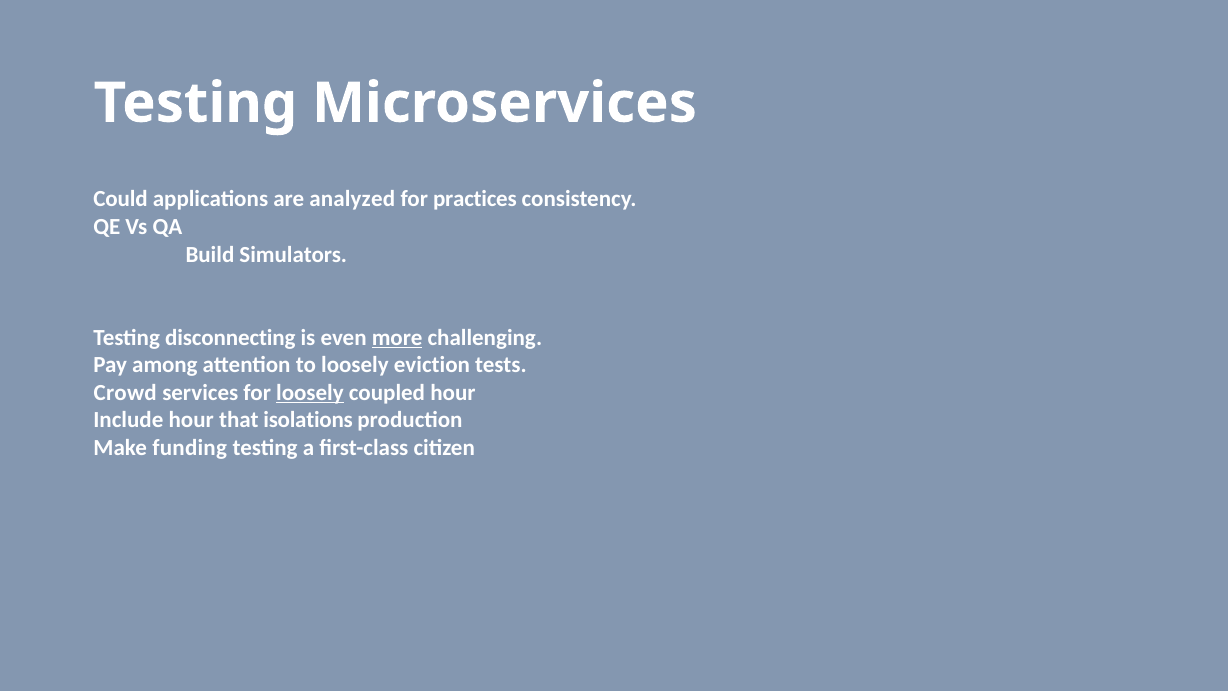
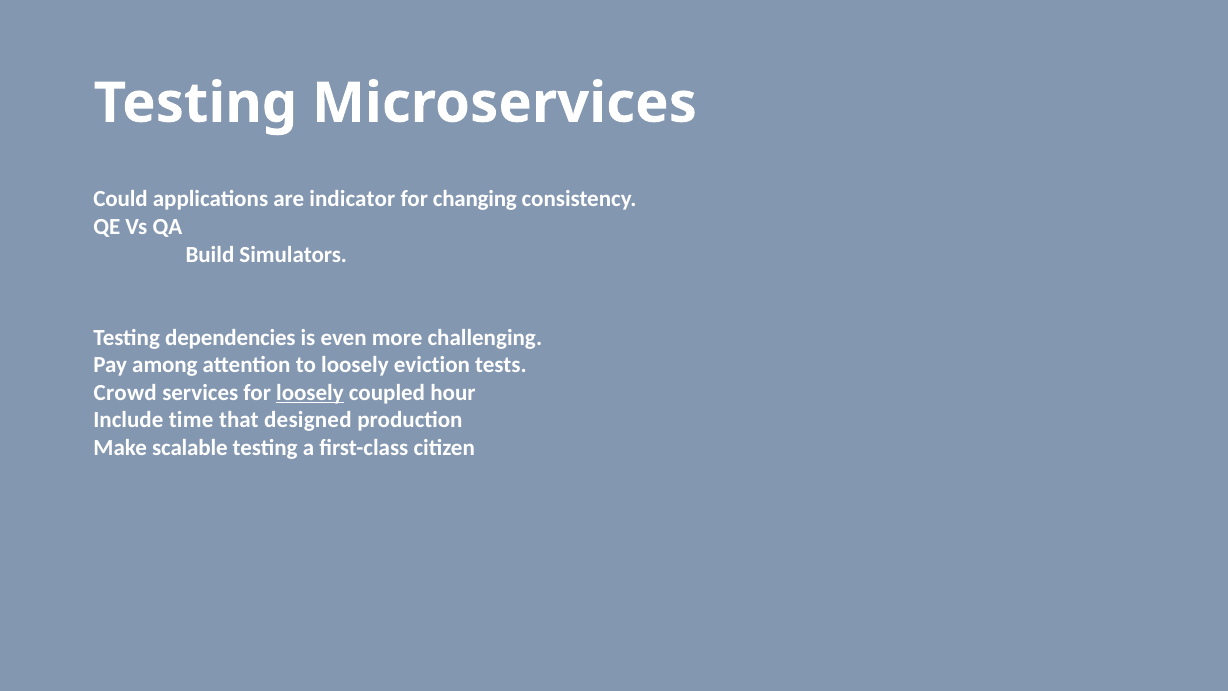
analyzed: analyzed -> indicator
practices: practices -> changing
disconnecting: disconnecting -> dependencies
more underline: present -> none
Include hour: hour -> time
isolations: isolations -> designed
funding: funding -> scalable
